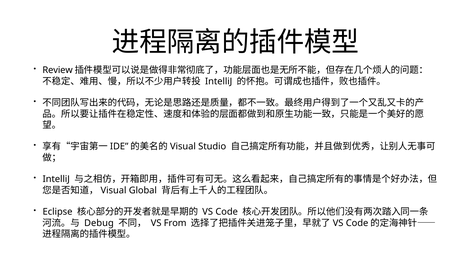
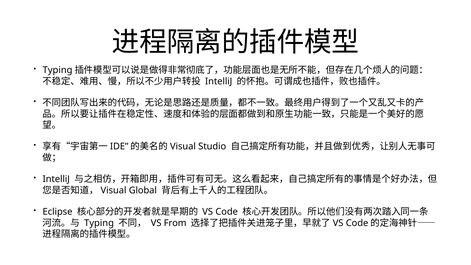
Review at (58, 70): Review -> Typing
Debug at (99, 223): Debug -> Typing
